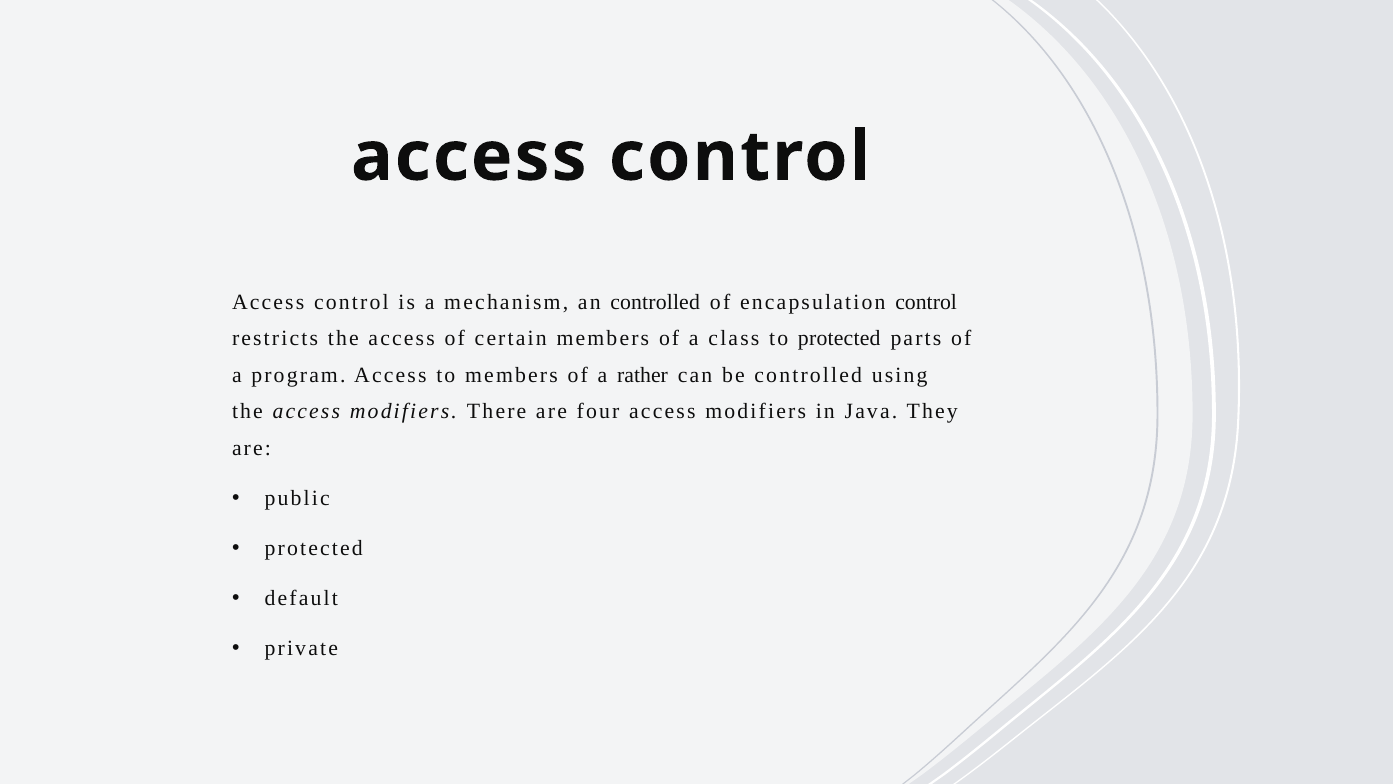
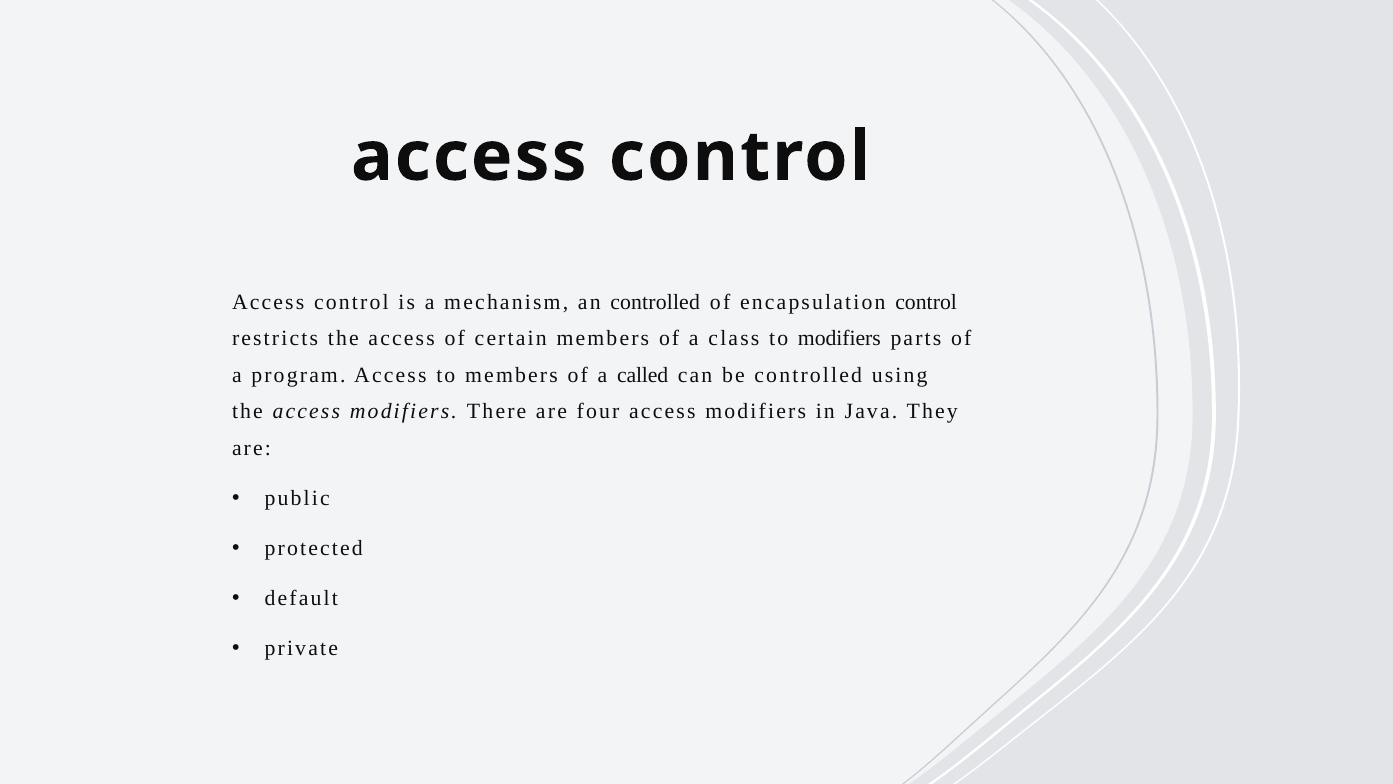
to protected: protected -> modifiers
rather: rather -> called
